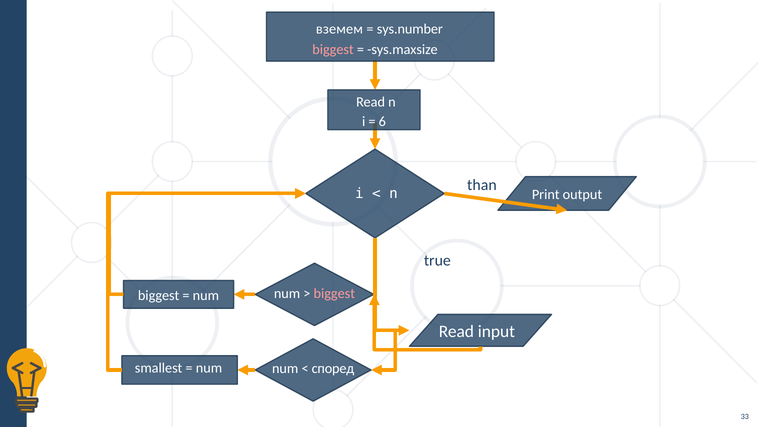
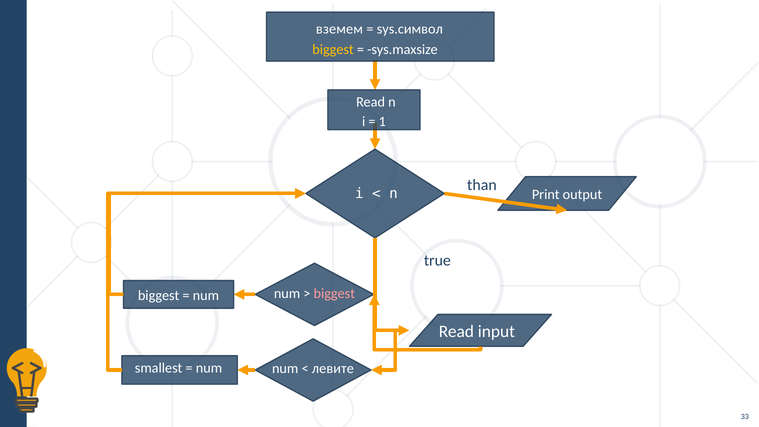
sys.number: sys.number -> sys.символ
biggest at (333, 50) colour: pink -> yellow
6: 6 -> 1
според: според -> левите
